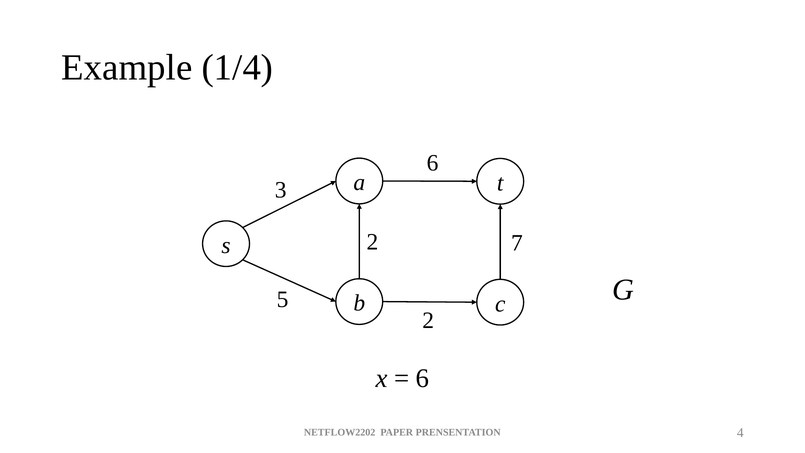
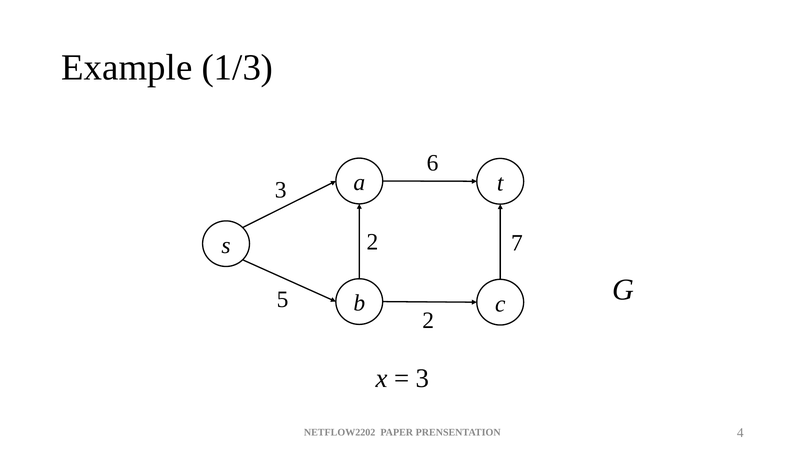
1/4: 1/4 -> 1/3
6 at (423, 378): 6 -> 3
